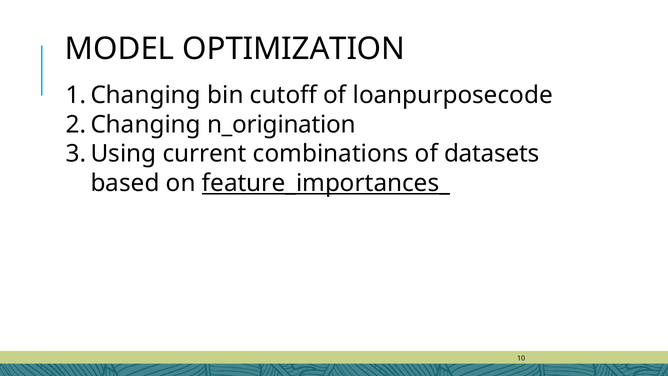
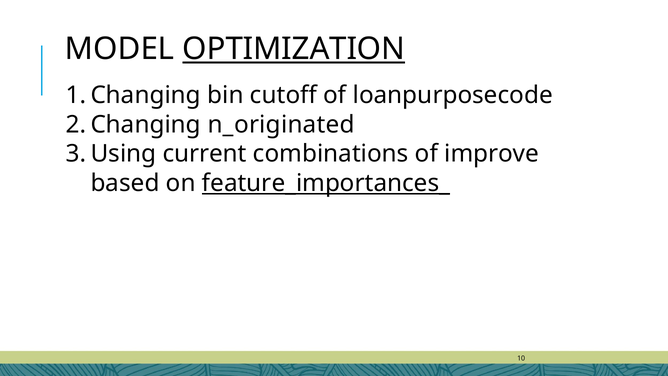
OPTIMIZATION underline: none -> present
n_origination: n_origination -> n_originated
datasets: datasets -> improve
